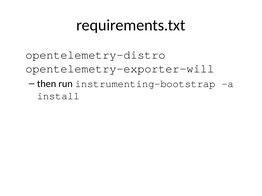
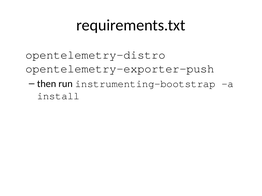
opentelemetry-exporter-will: opentelemetry-exporter-will -> opentelemetry-exporter-push
